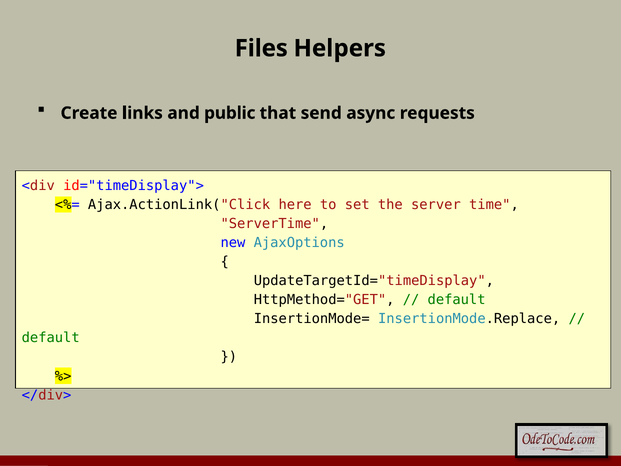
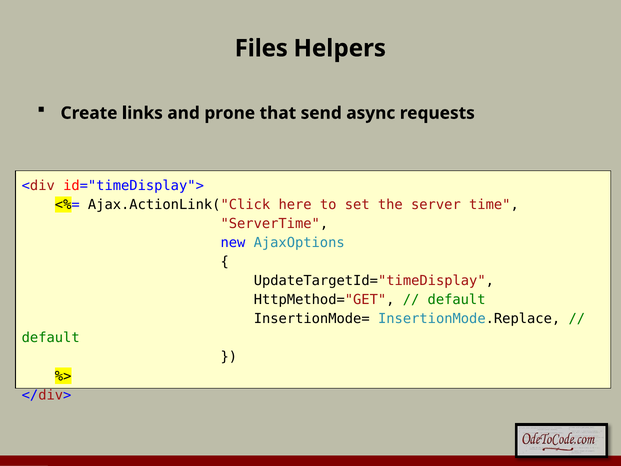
public: public -> prone
